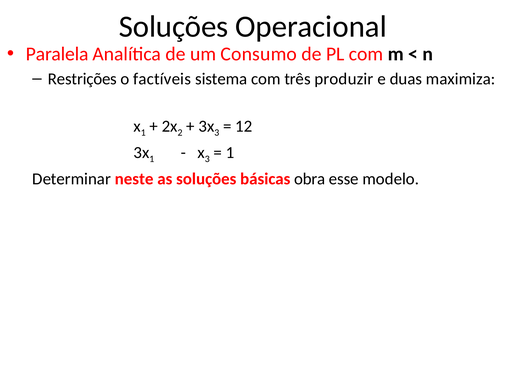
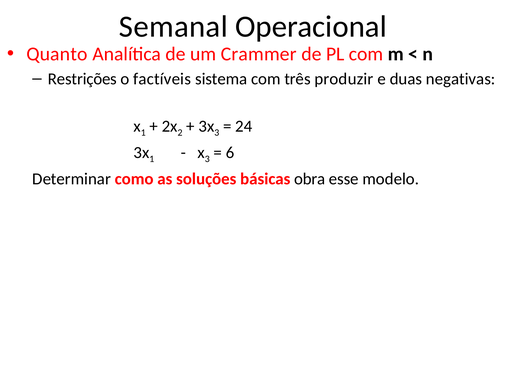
Soluções at (174, 27): Soluções -> Semanal
Paralela: Paralela -> Quanto
Consumo: Consumo -> Crammer
maximiza: maximiza -> negativas
12: 12 -> 24
1 at (230, 153): 1 -> 6
neste: neste -> como
